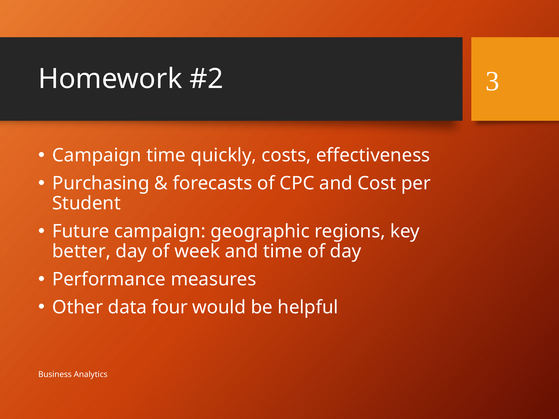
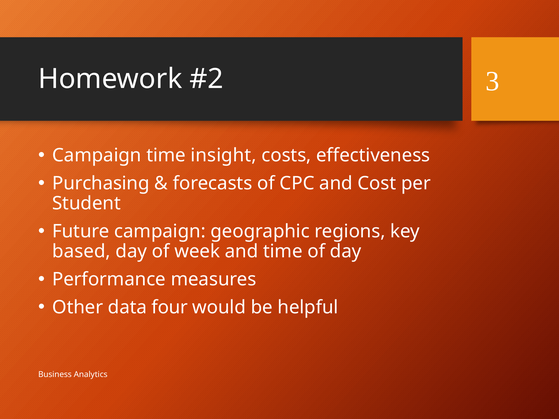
quickly: quickly -> insight
better: better -> based
